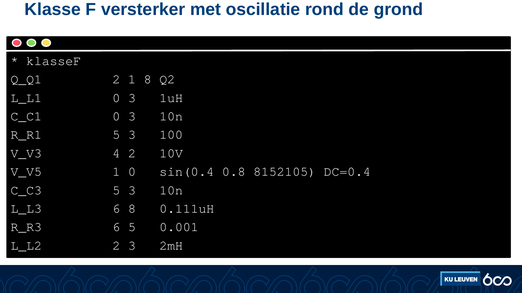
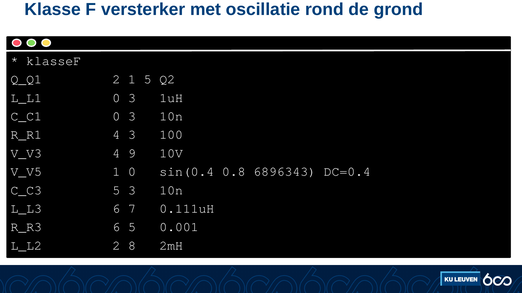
1 8: 8 -> 5
R_R1 5: 5 -> 4
4 2: 2 -> 9
8152105: 8152105 -> 6896343
6 8: 8 -> 7
2 3: 3 -> 8
